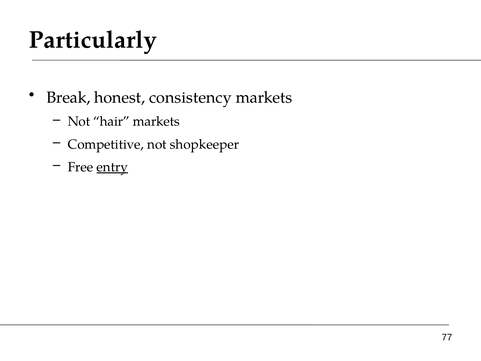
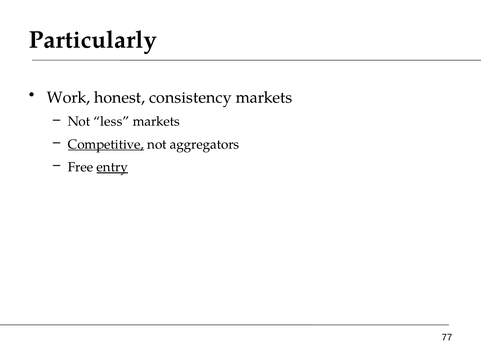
Break: Break -> Work
hair: hair -> less
Competitive underline: none -> present
shopkeeper: shopkeeper -> aggregators
